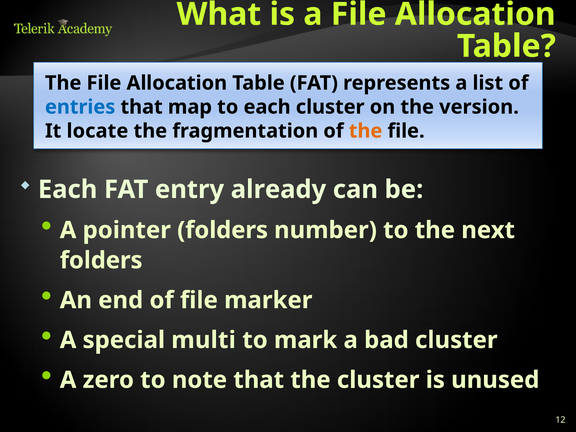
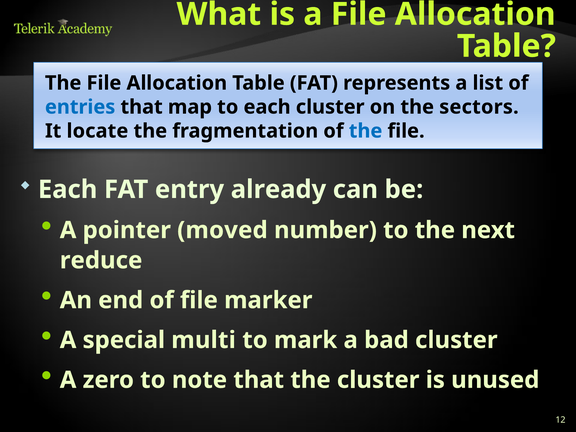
version: version -> sectors
the at (366, 131) colour: orange -> blue
pointer folders: folders -> moved
folders at (101, 260): folders -> reduce
